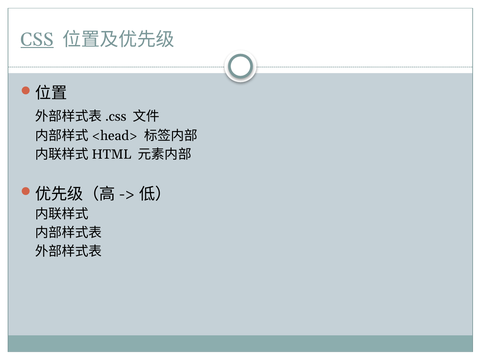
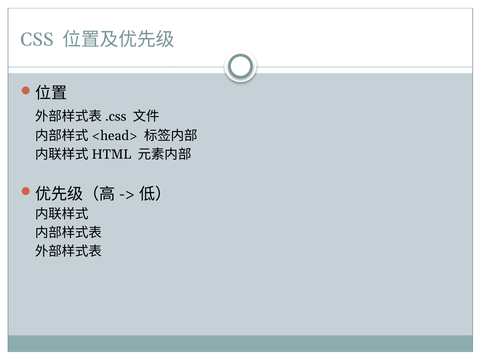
CSS underline: present -> none
